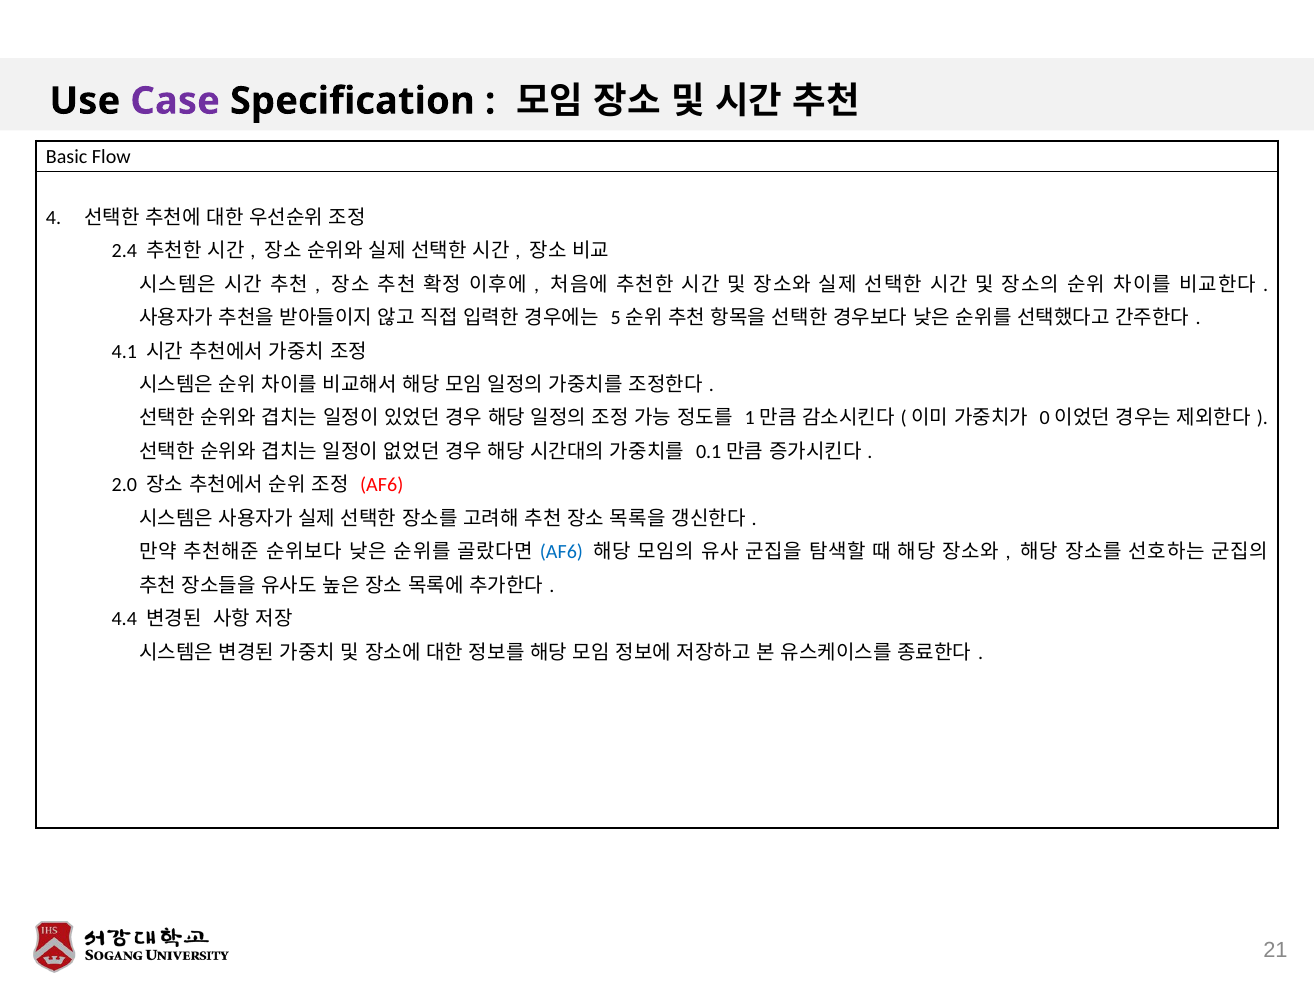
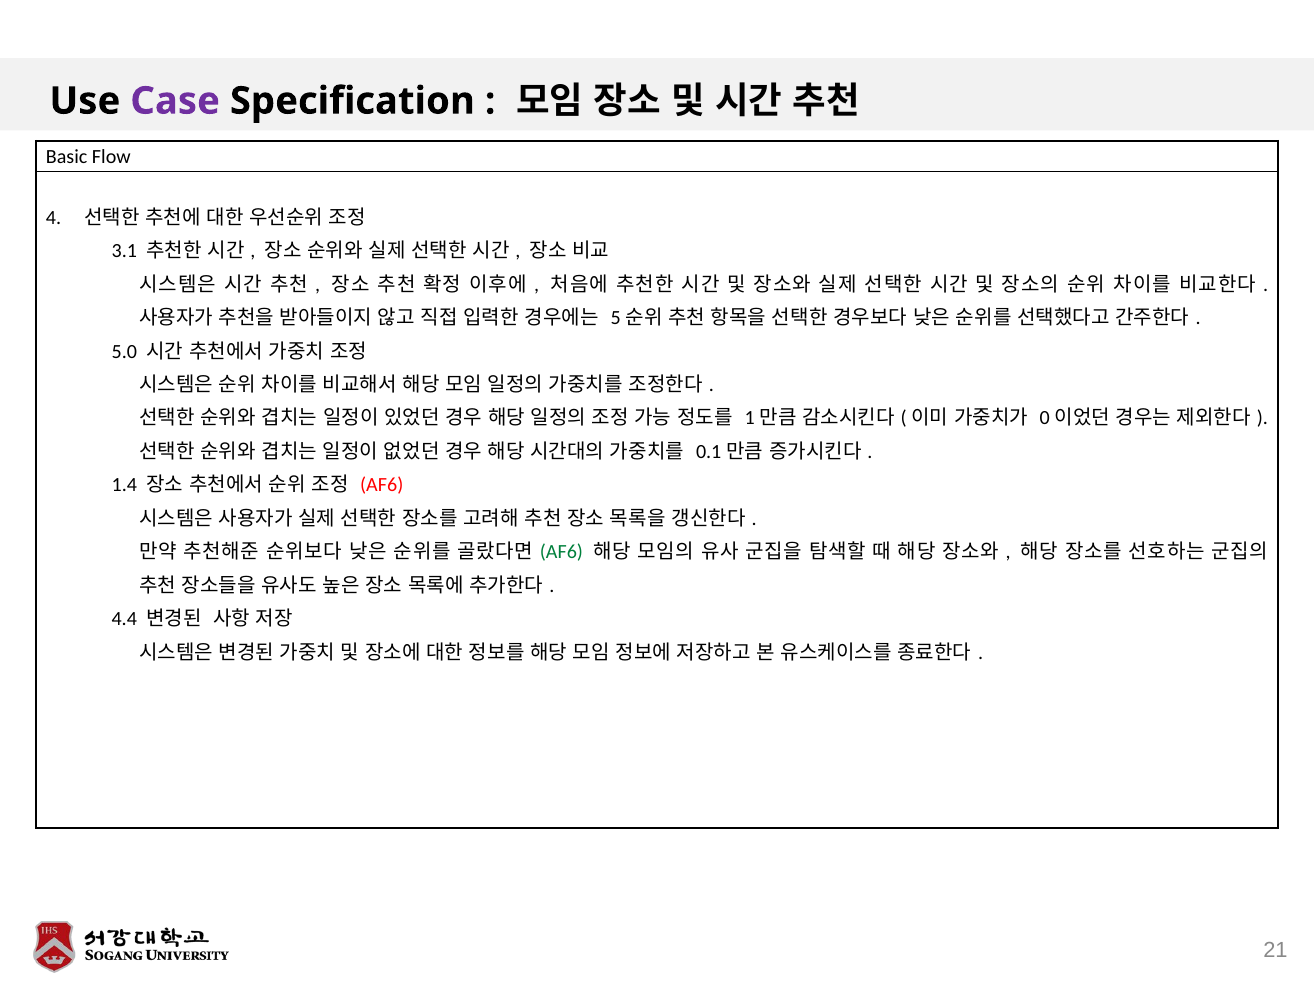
2.4: 2.4 -> 3.1
4.1: 4.1 -> 5.0
2.0: 2.0 -> 1.4
AF6 at (561, 552) colour: blue -> green
